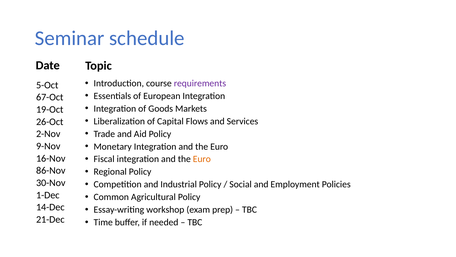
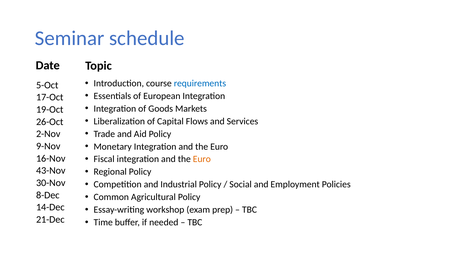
requirements colour: purple -> blue
67-Oct: 67-Oct -> 17-Oct
86-Nov: 86-Nov -> 43-Nov
1-Dec: 1-Dec -> 8-Dec
